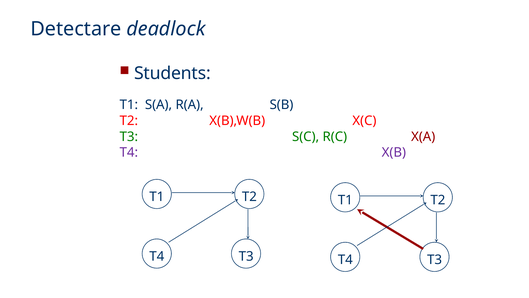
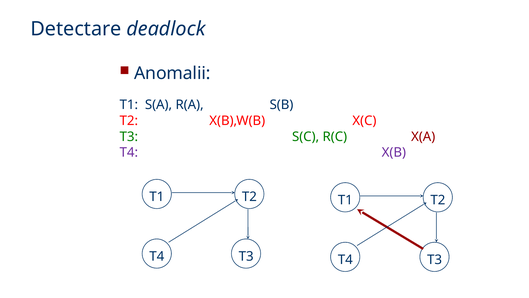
Students: Students -> Anomalii
